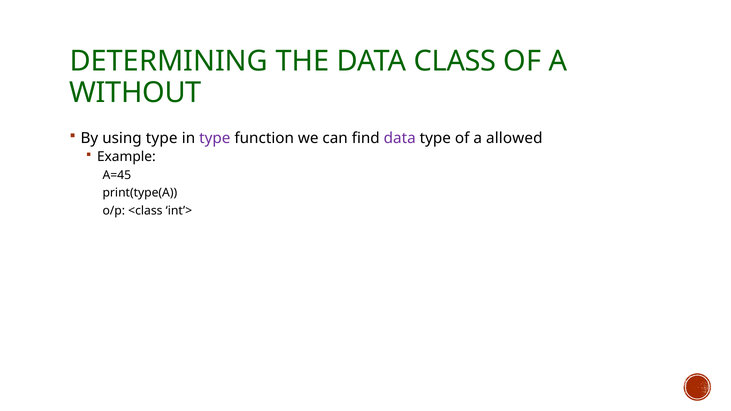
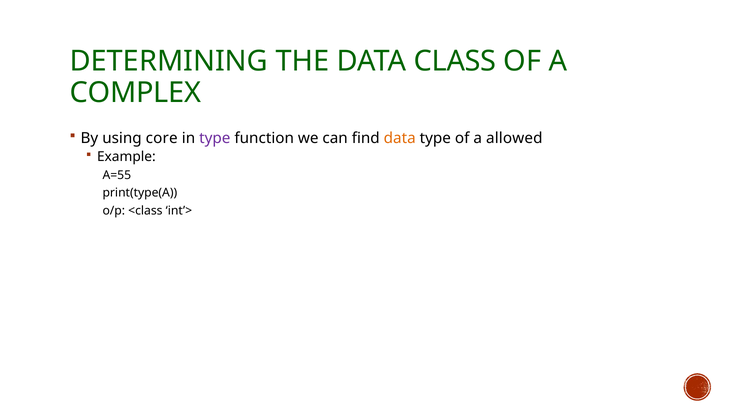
WITHOUT: WITHOUT -> COMPLEX
using type: type -> core
data at (400, 138) colour: purple -> orange
A=45: A=45 -> A=55
